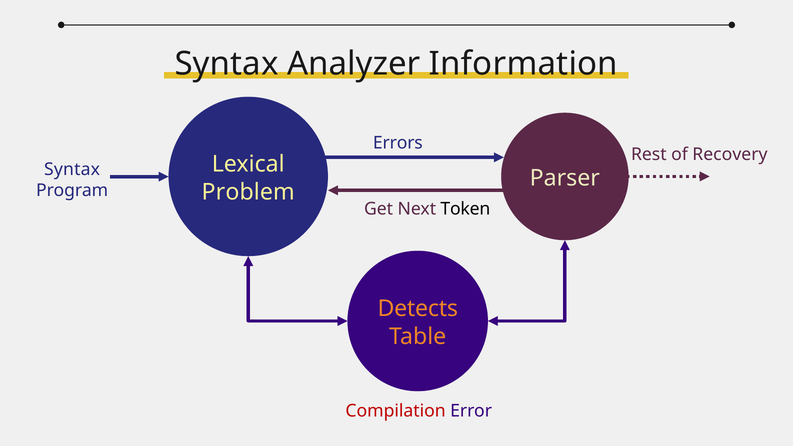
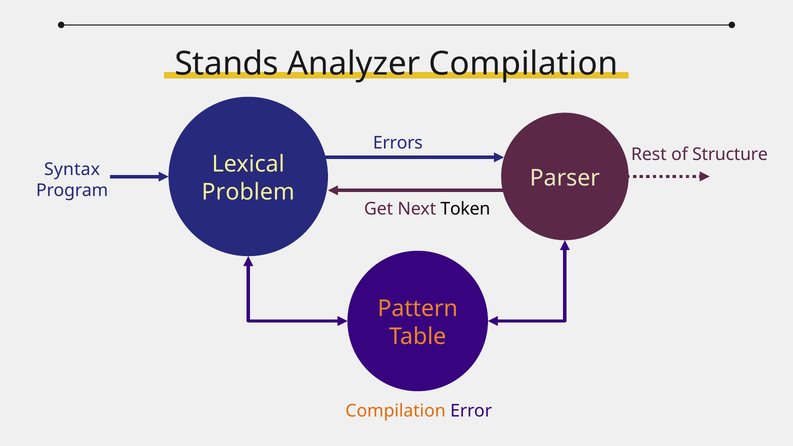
Syntax at (227, 64): Syntax -> Stands
Analyzer Information: Information -> Compilation
Recovery: Recovery -> Structure
Detects: Detects -> Pattern
Compilation at (396, 411) colour: red -> orange
